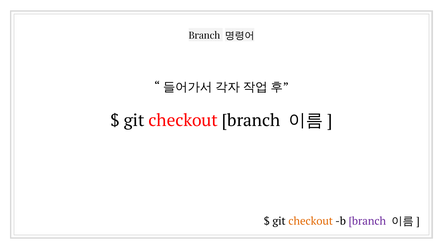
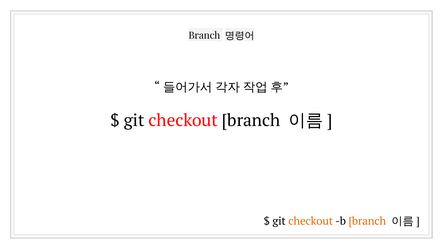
branch at (367, 221) colour: purple -> orange
